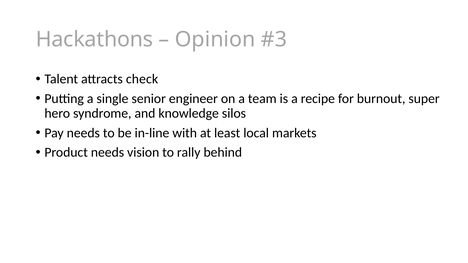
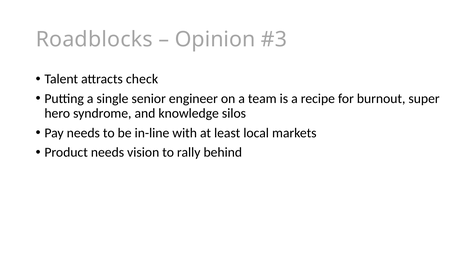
Hackathons: Hackathons -> Roadblocks
